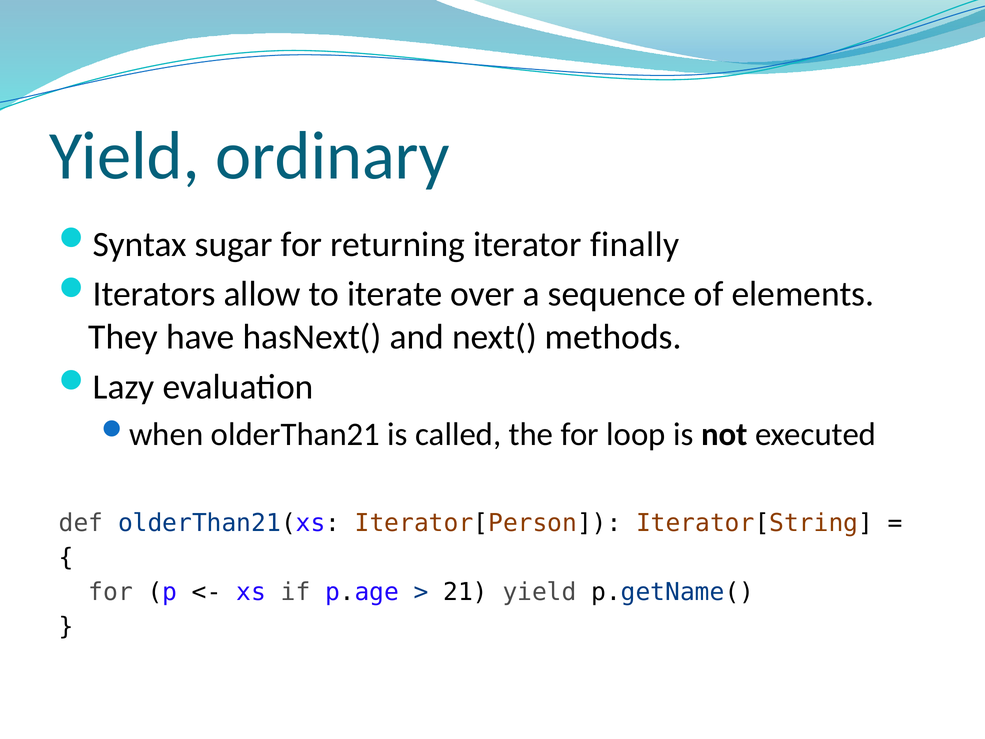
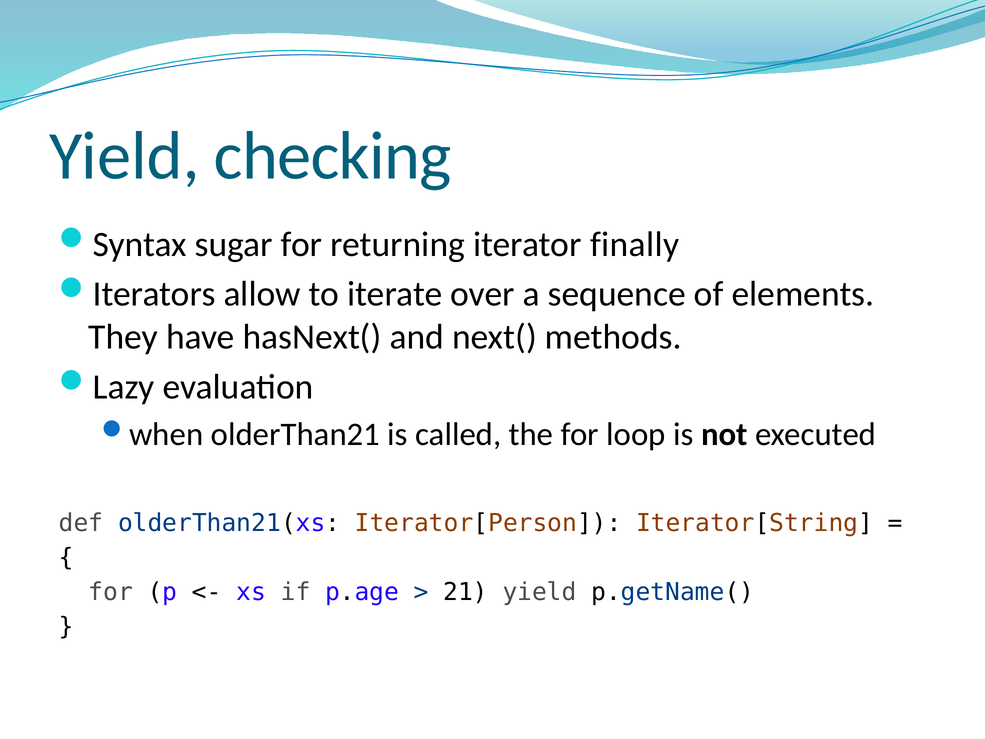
ordinary: ordinary -> checking
